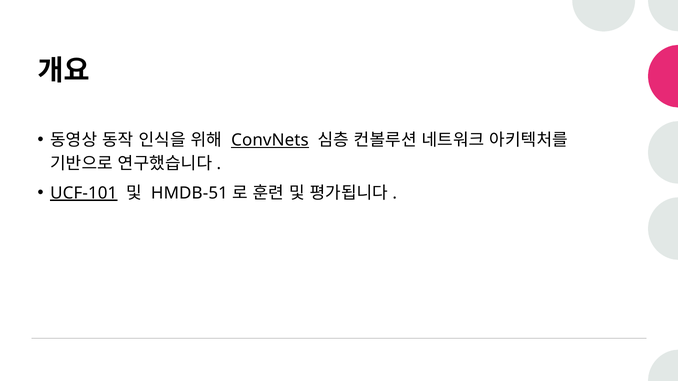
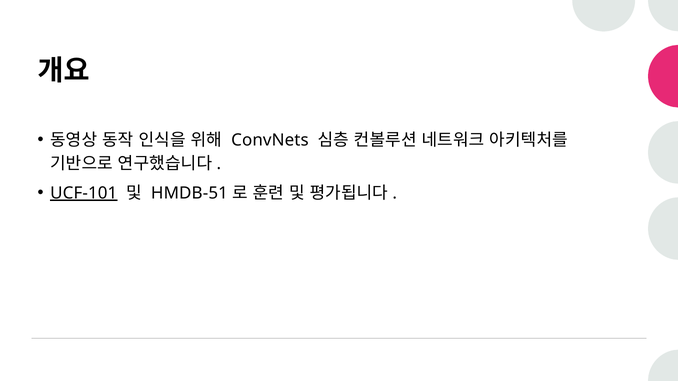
ConvNets underline: present -> none
